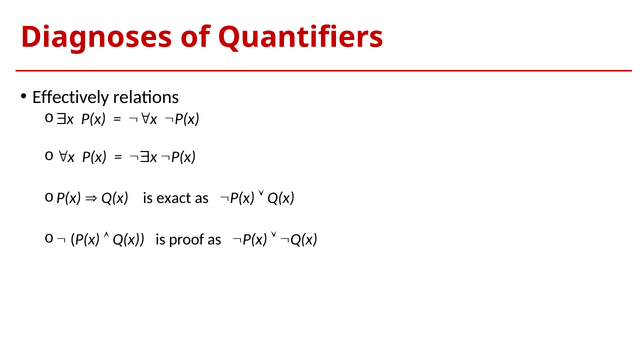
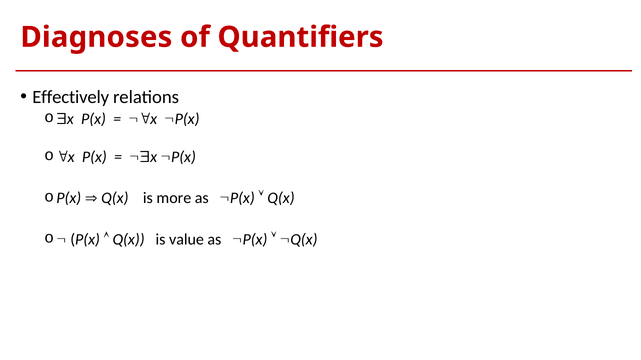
exact: exact -> more
proof: proof -> value
